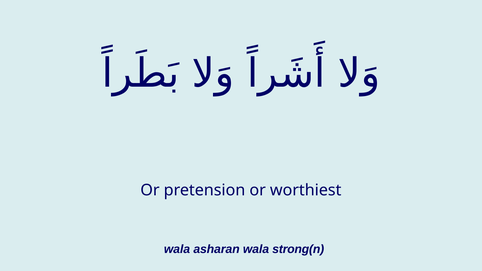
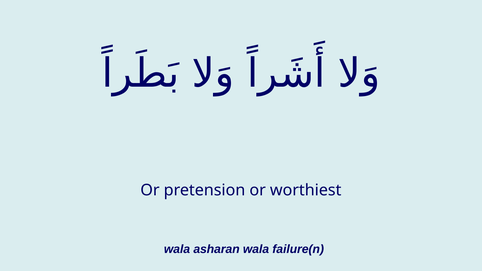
strong(n: strong(n -> failure(n
